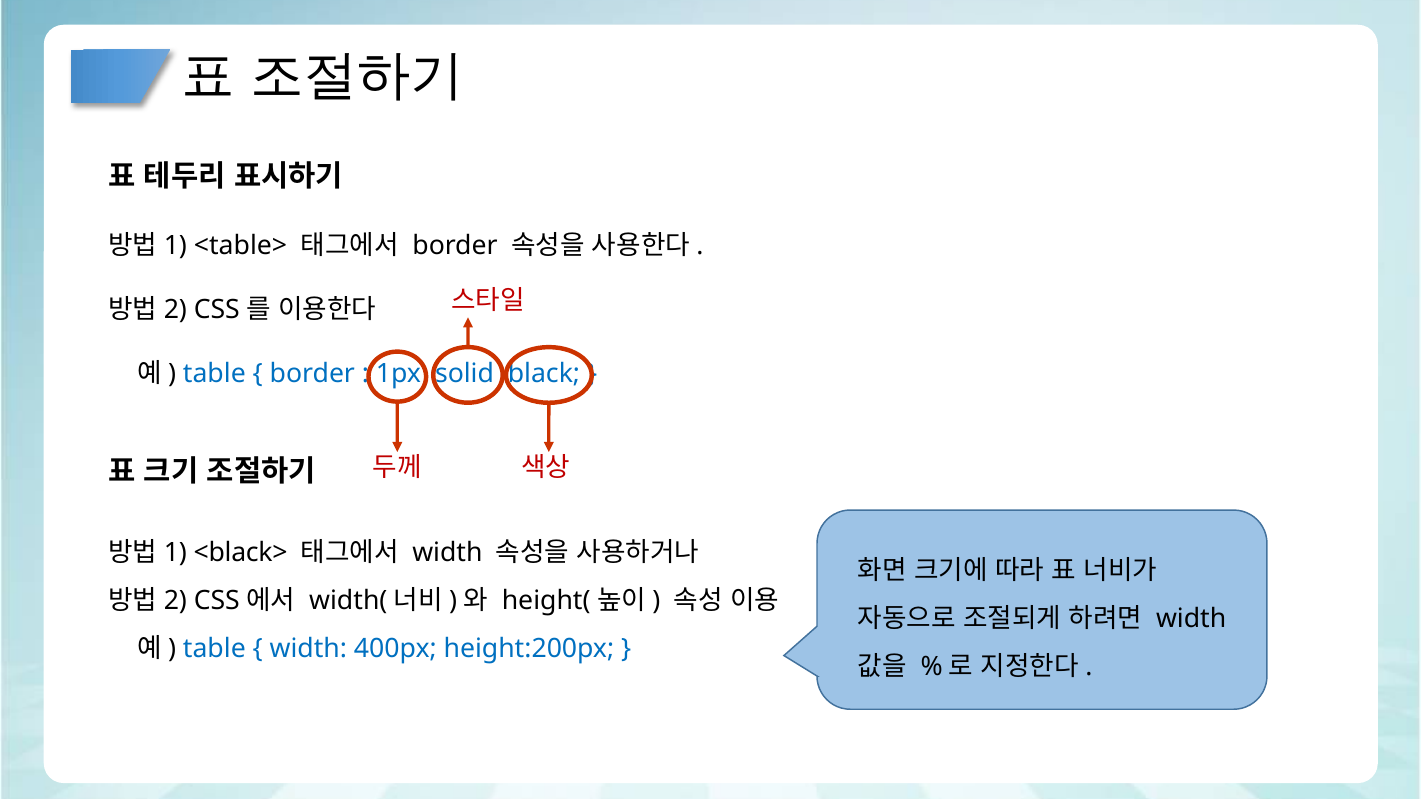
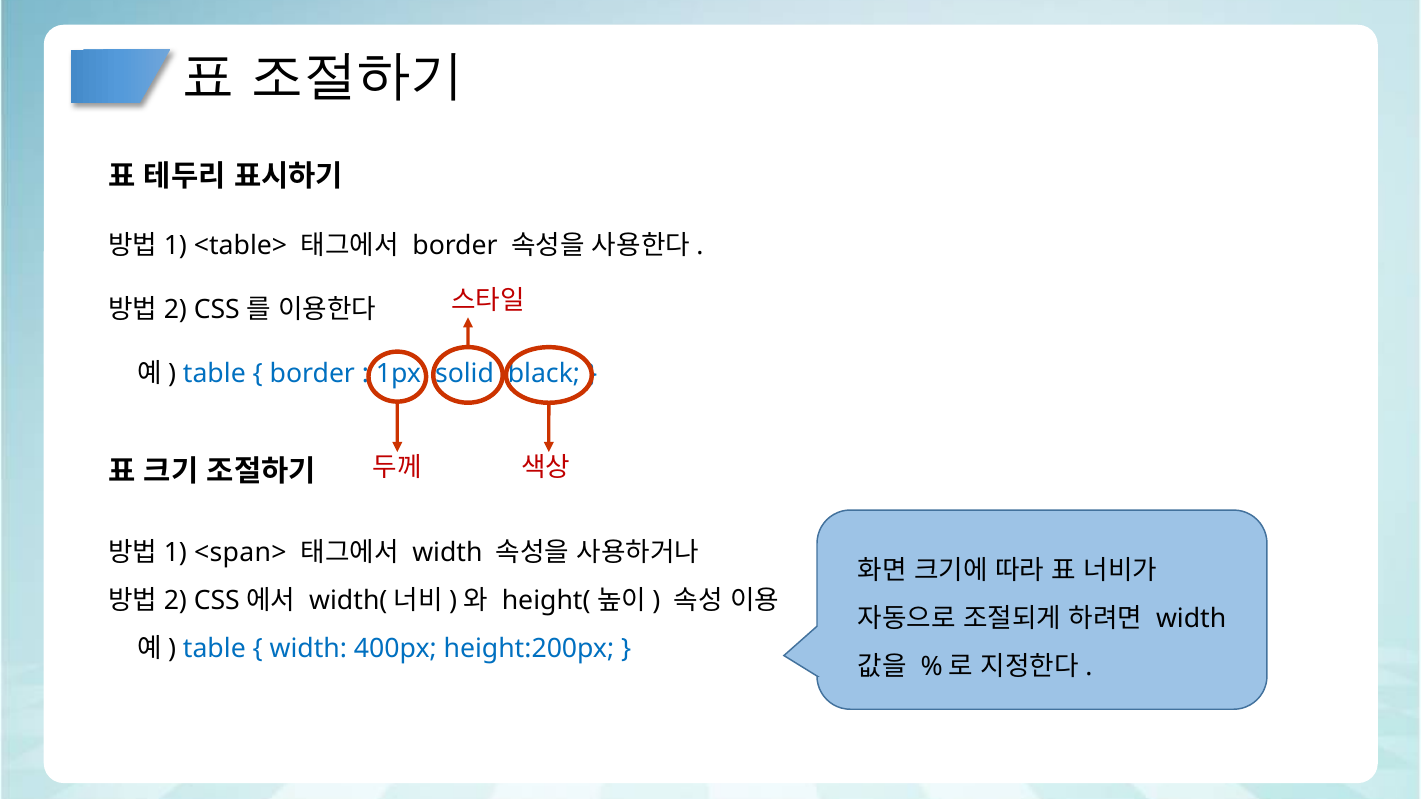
<black>: <black> -> <span>
